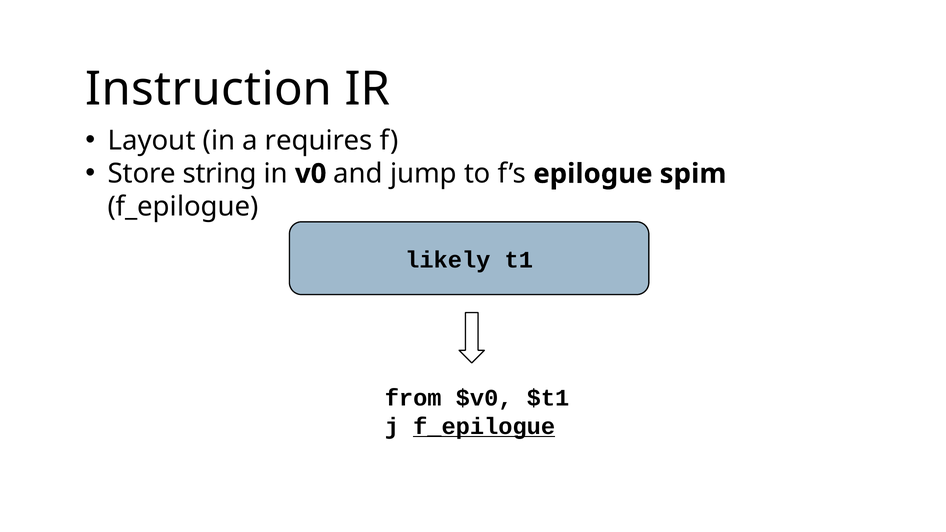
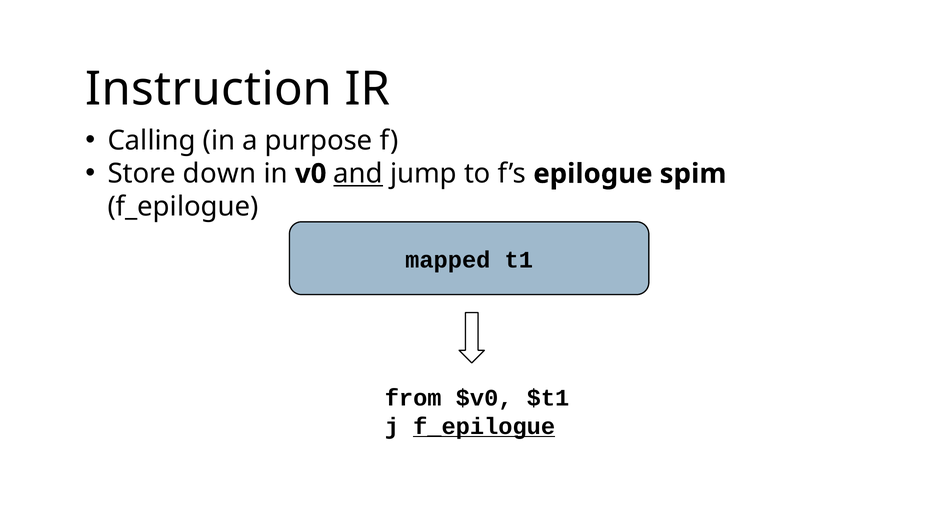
Layout: Layout -> Calling
requires: requires -> purpose
string: string -> down
and underline: none -> present
likely: likely -> mapped
